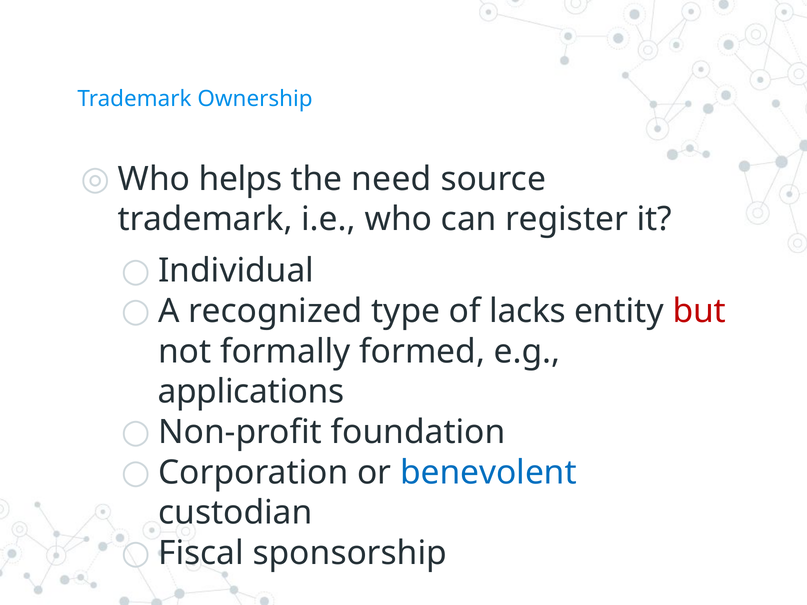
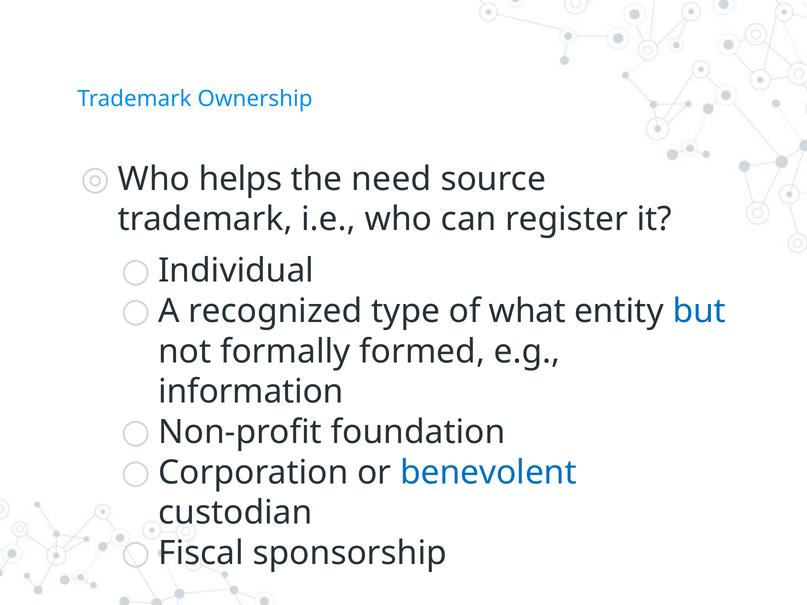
lacks: lacks -> what
but colour: red -> blue
applications: applications -> information
